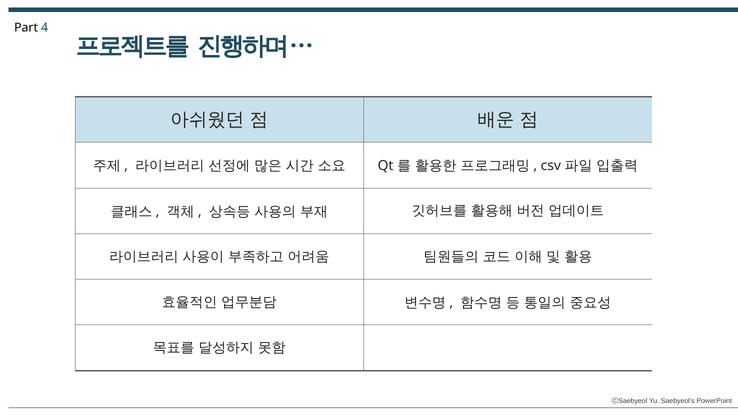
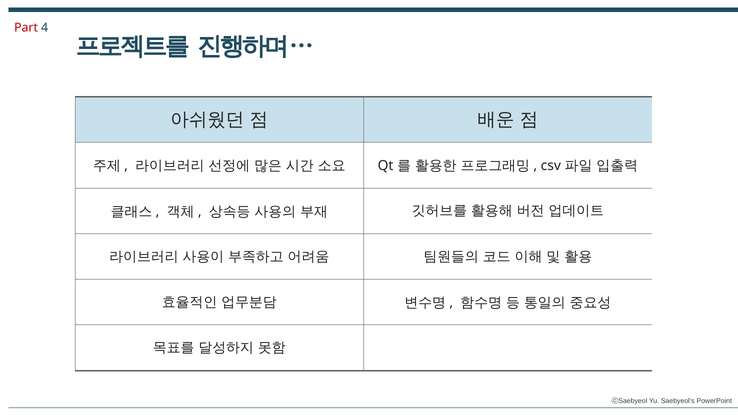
Part colour: black -> red
